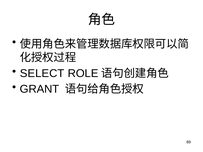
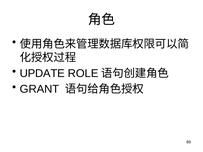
SELECT: SELECT -> UPDATE
